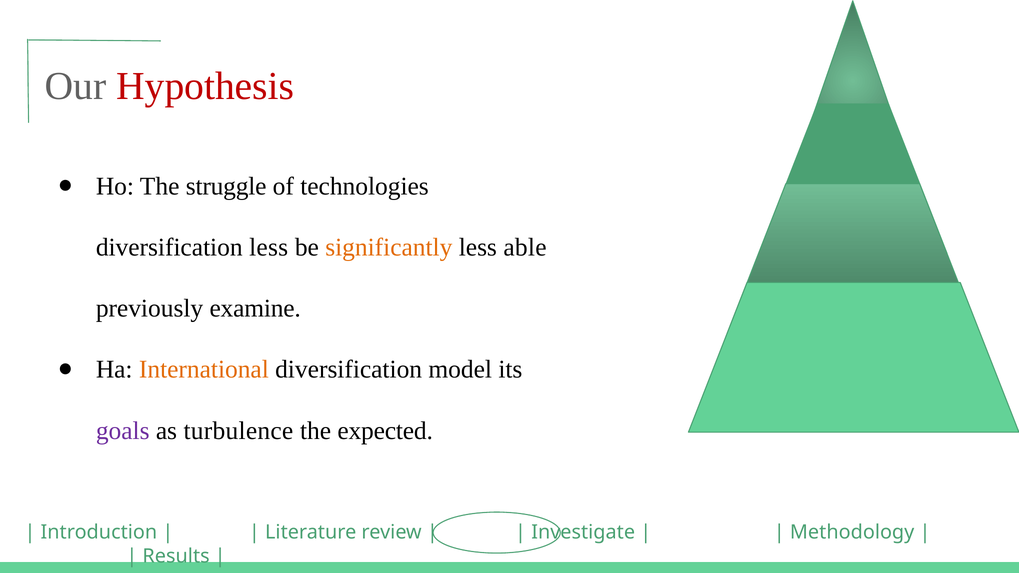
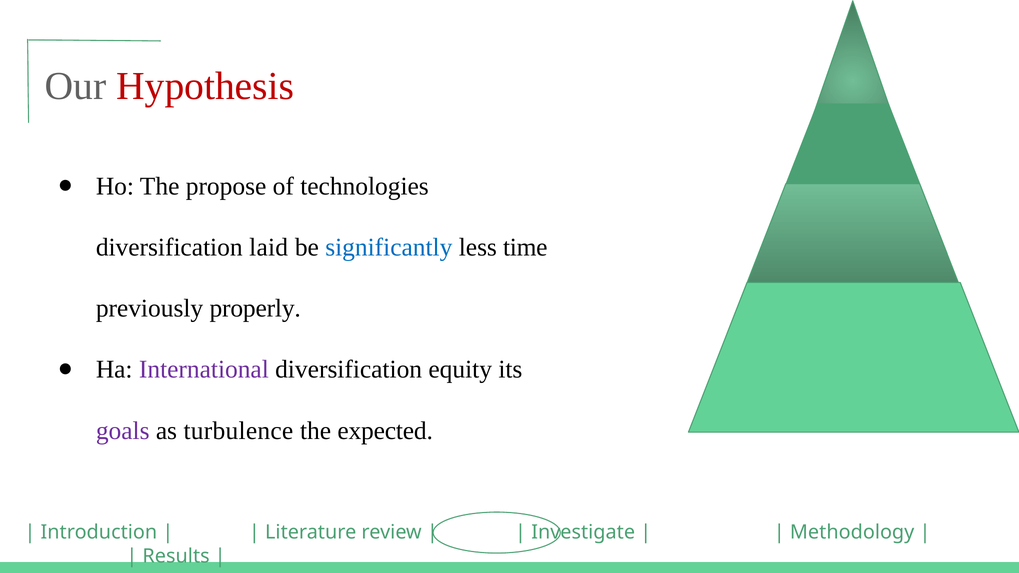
struggle: struggle -> propose
diversification less: less -> laid
significantly colour: orange -> blue
able: able -> time
examine: examine -> properly
International colour: orange -> purple
model: model -> equity
